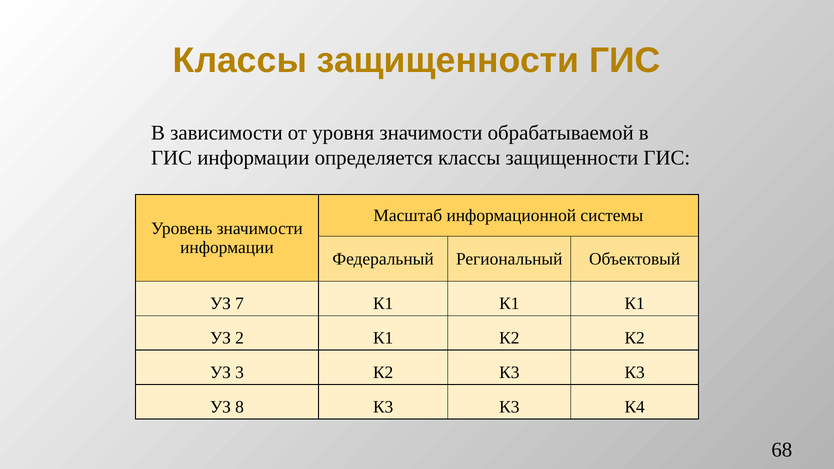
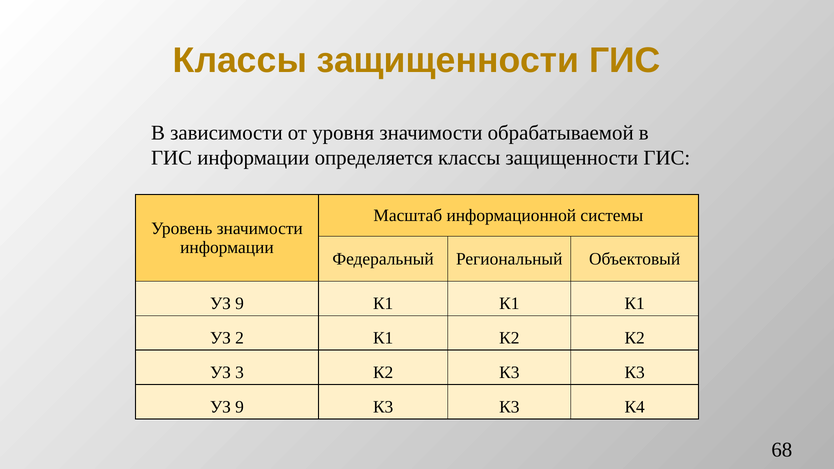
7 at (240, 303): 7 -> 9
8 at (240, 407): 8 -> 9
